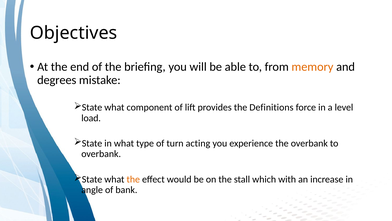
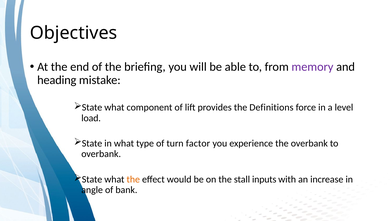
memory colour: orange -> purple
degrees: degrees -> heading
acting: acting -> factor
which: which -> inputs
